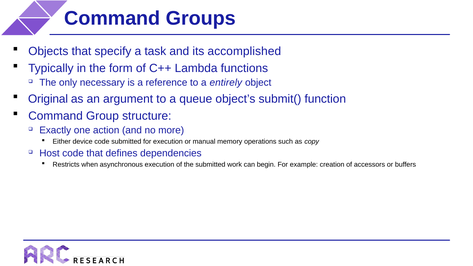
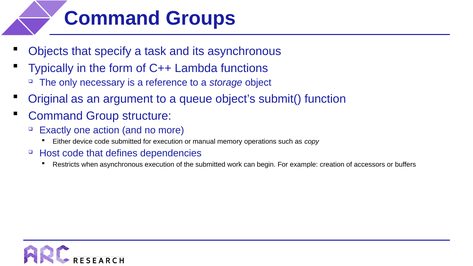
its accomplished: accomplished -> asynchronous
entirely: entirely -> storage
